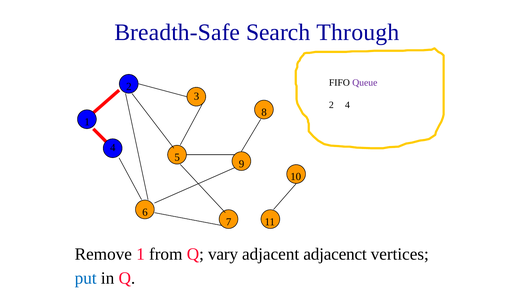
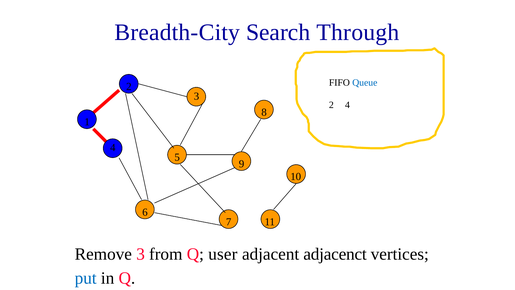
Breadth-Safe: Breadth-Safe -> Breadth-City
Queue colour: purple -> blue
Remove 1: 1 -> 3
vary: vary -> user
